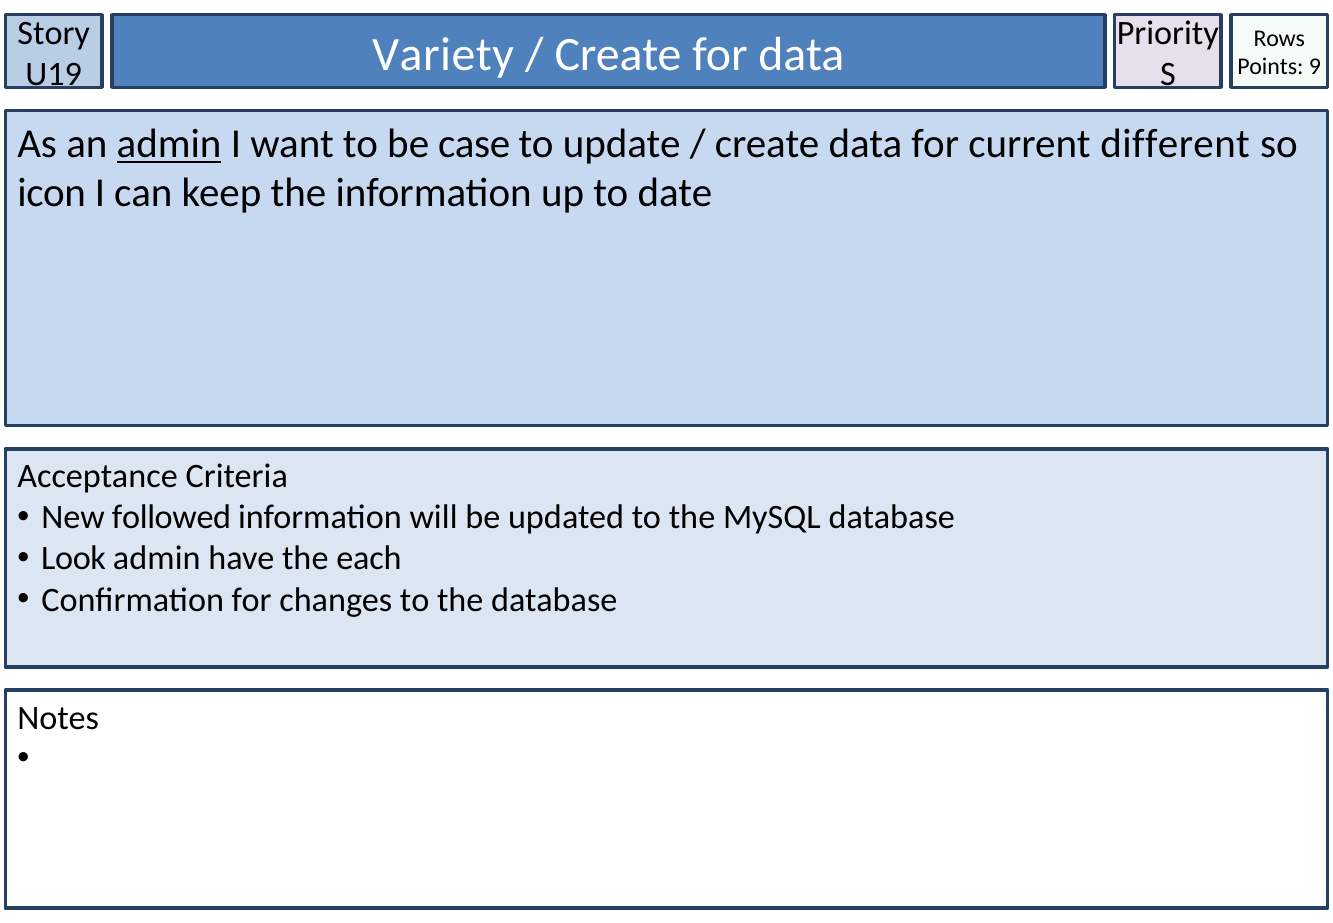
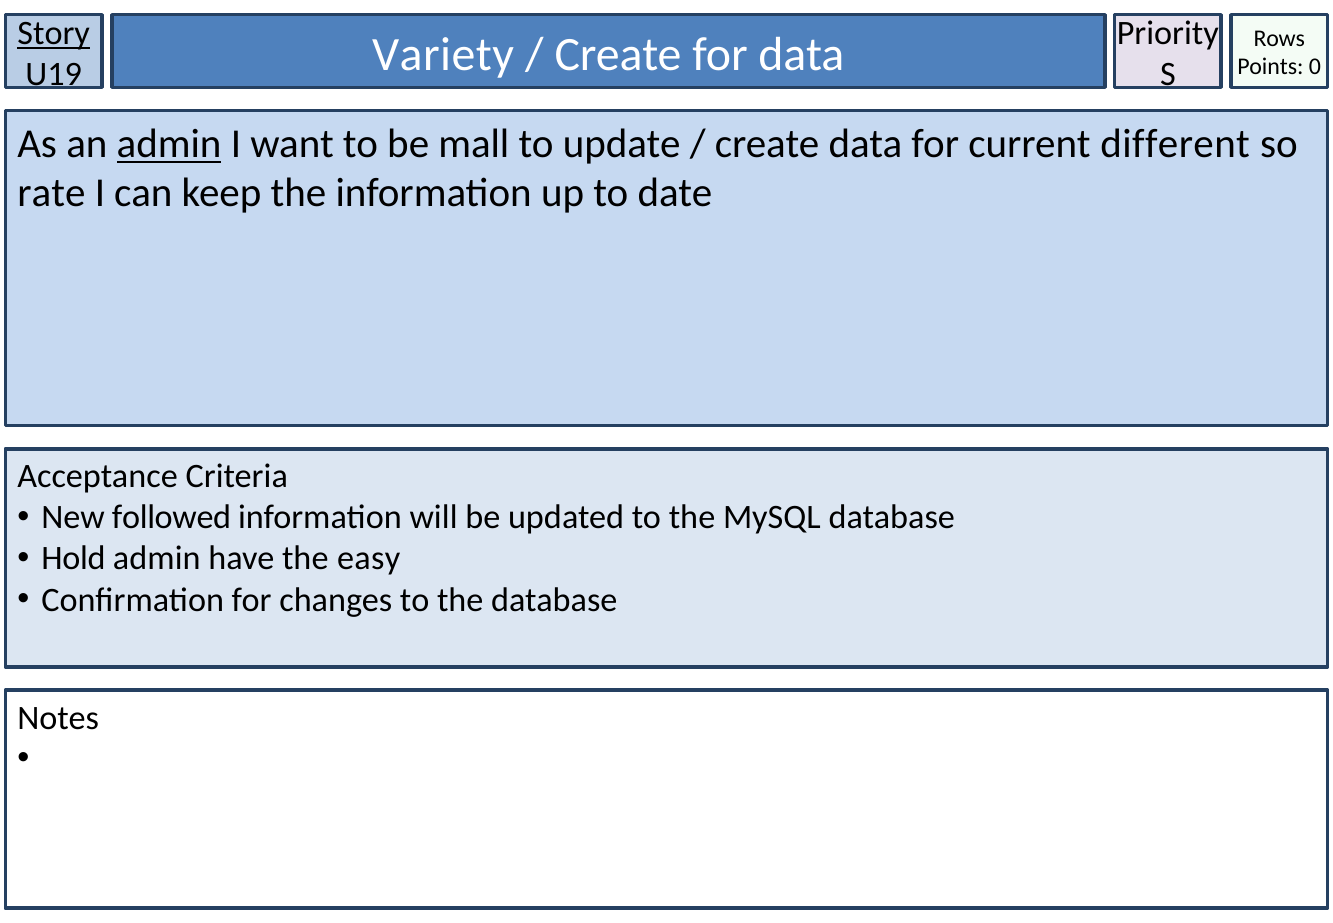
Story underline: none -> present
9: 9 -> 0
case: case -> mall
icon: icon -> rate
Look: Look -> Hold
each: each -> easy
